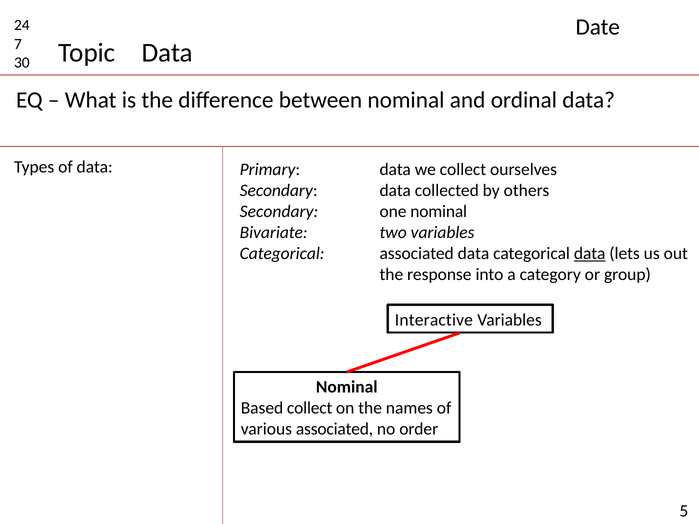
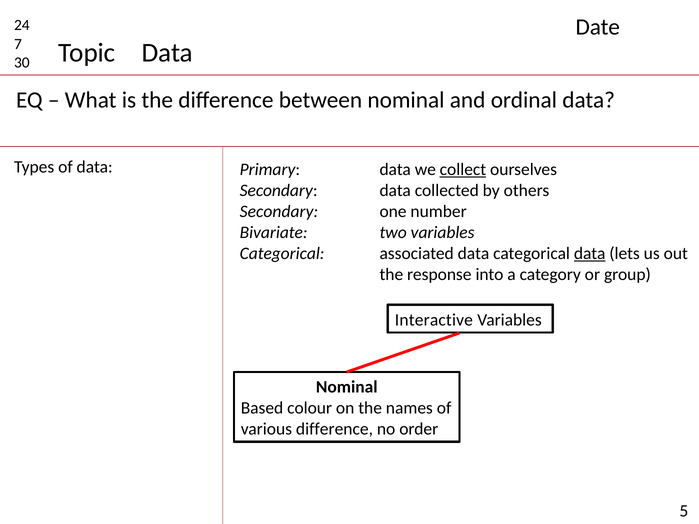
collect at (463, 170) underline: none -> present
one nominal: nominal -> number
Based collect: collect -> colour
various associated: associated -> difference
